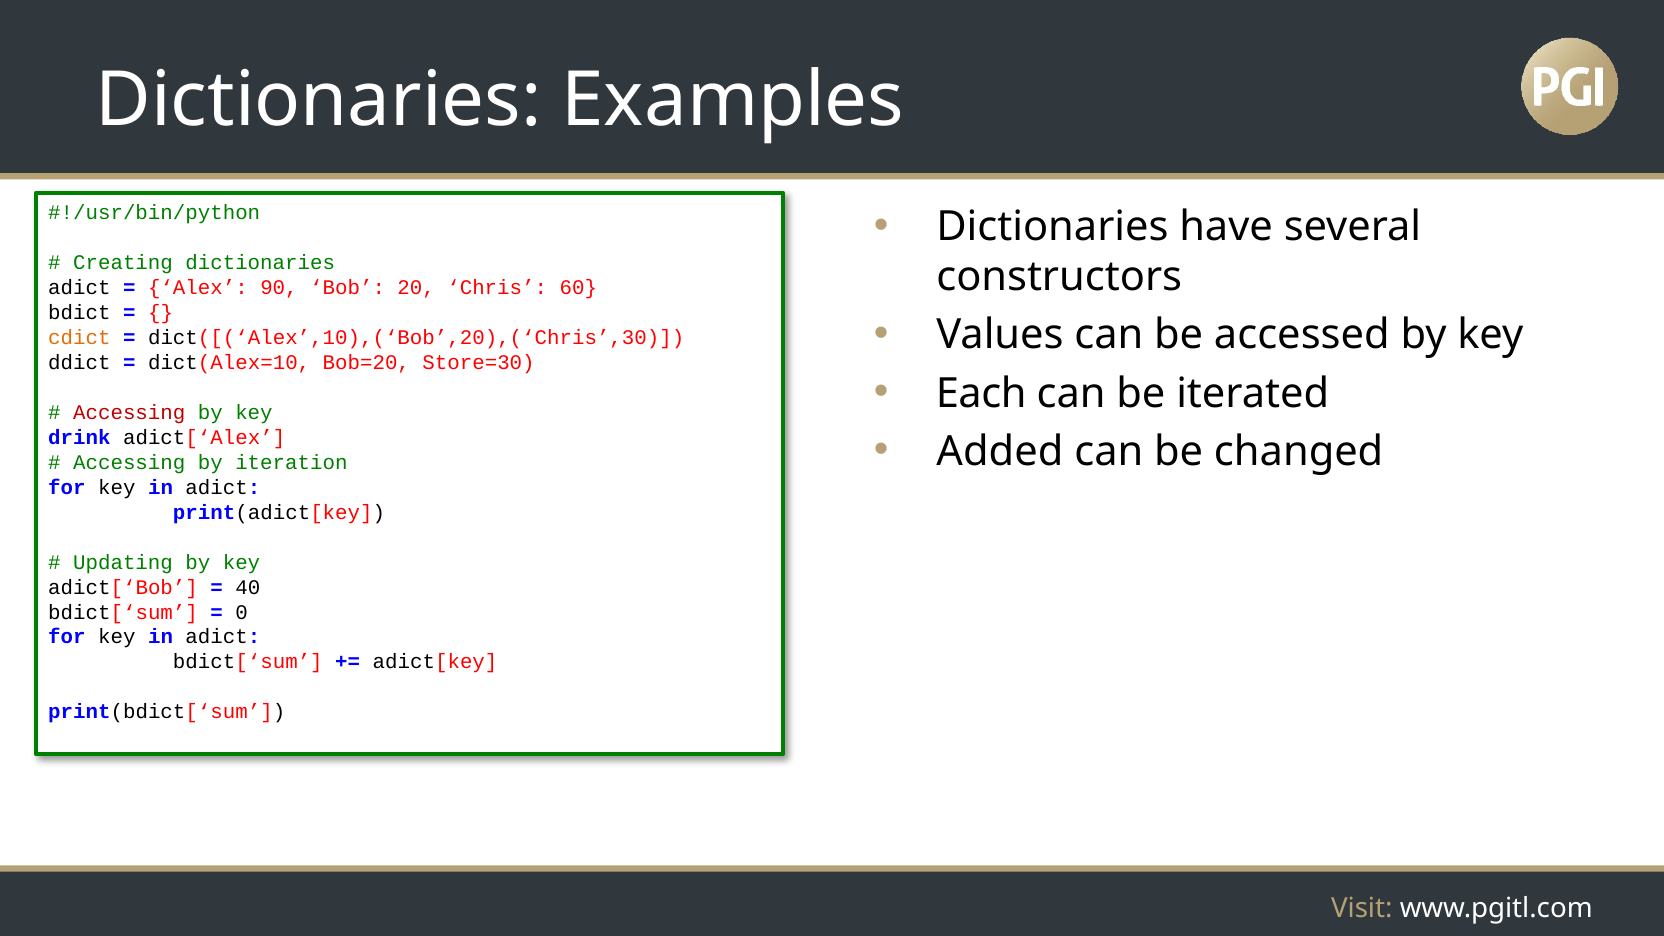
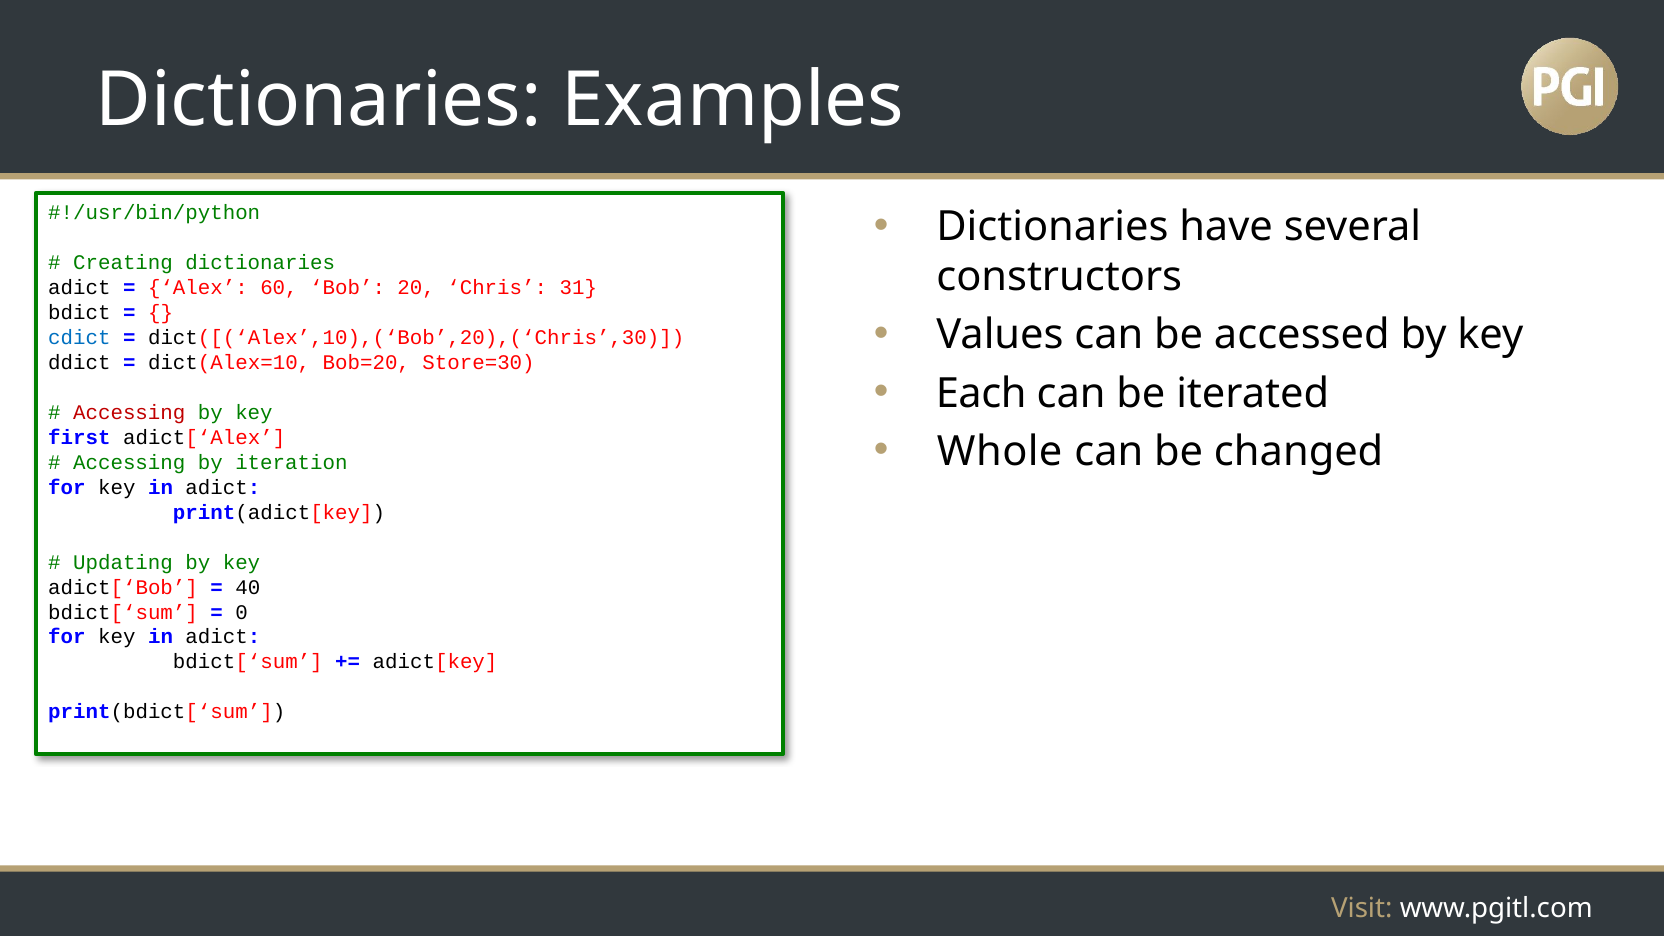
90: 90 -> 60
60: 60 -> 31
cdict colour: orange -> blue
drink: drink -> first
Added: Added -> Whole
